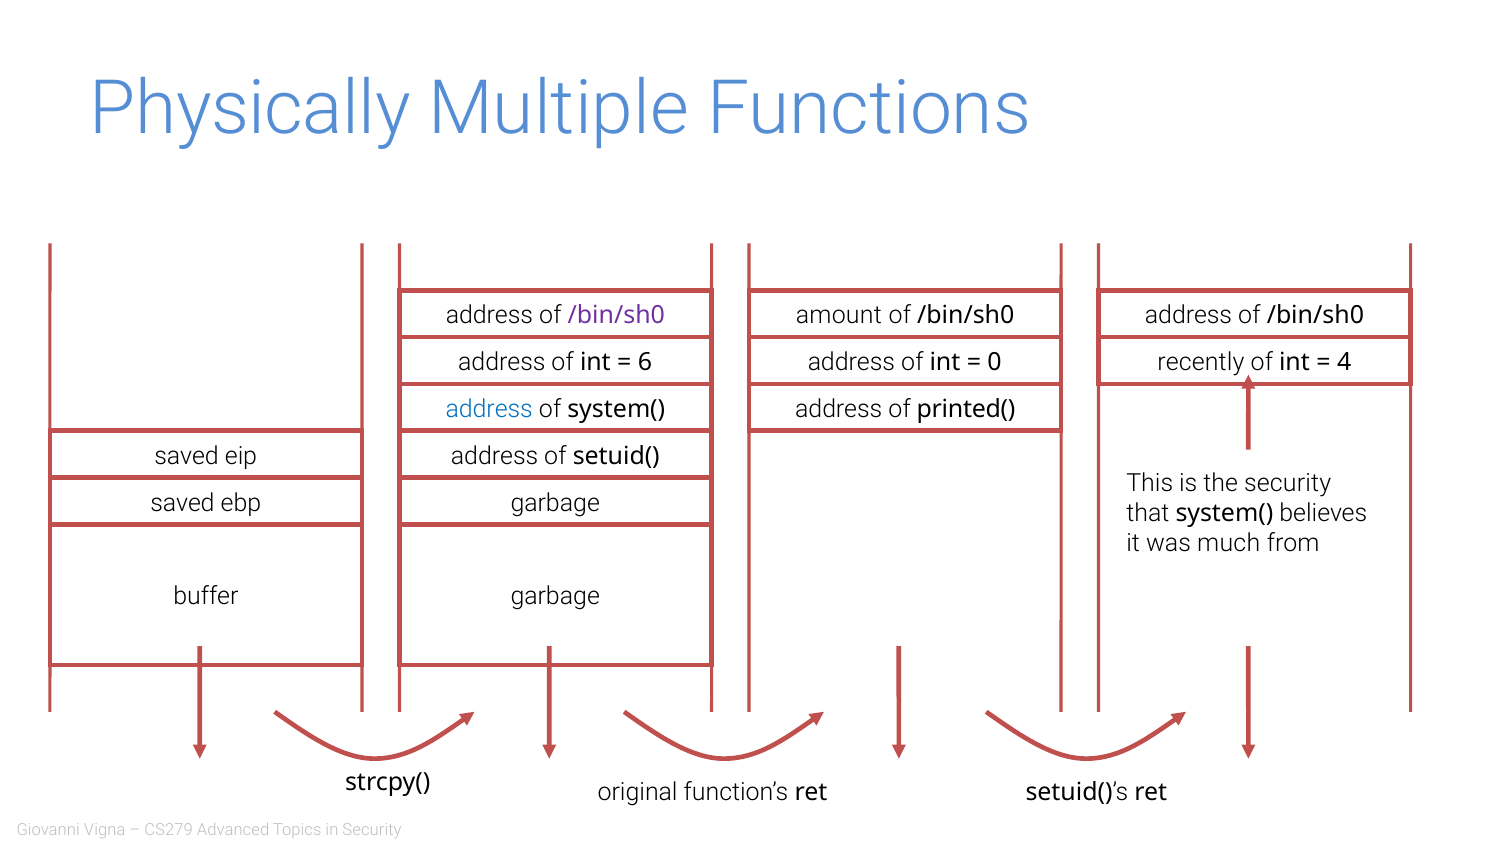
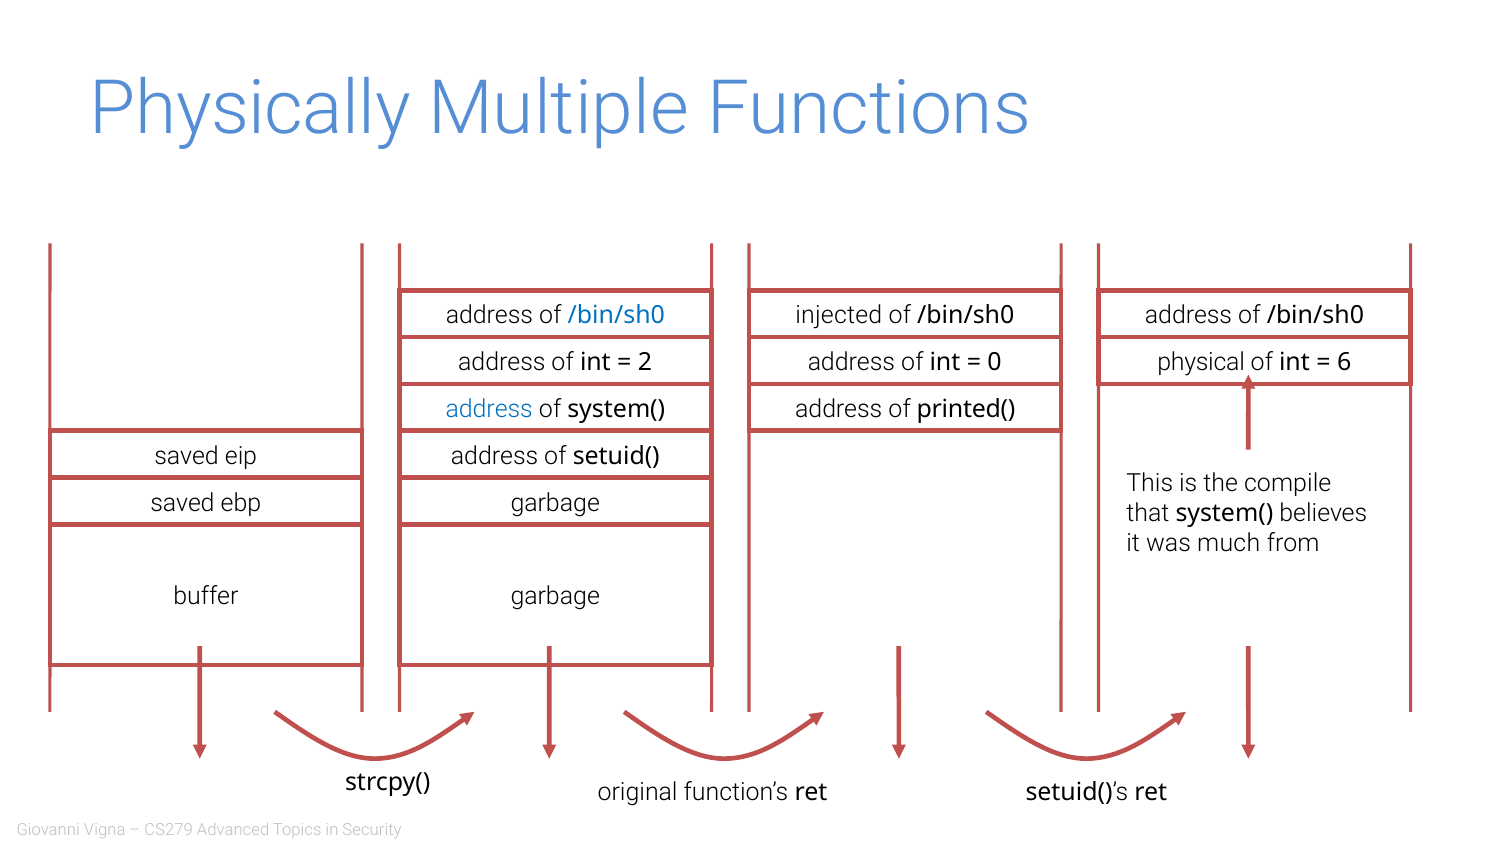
/bin/sh0 at (616, 315) colour: purple -> blue
amount: amount -> injected
6: 6 -> 2
recently: recently -> physical
4: 4 -> 6
the security: security -> compile
